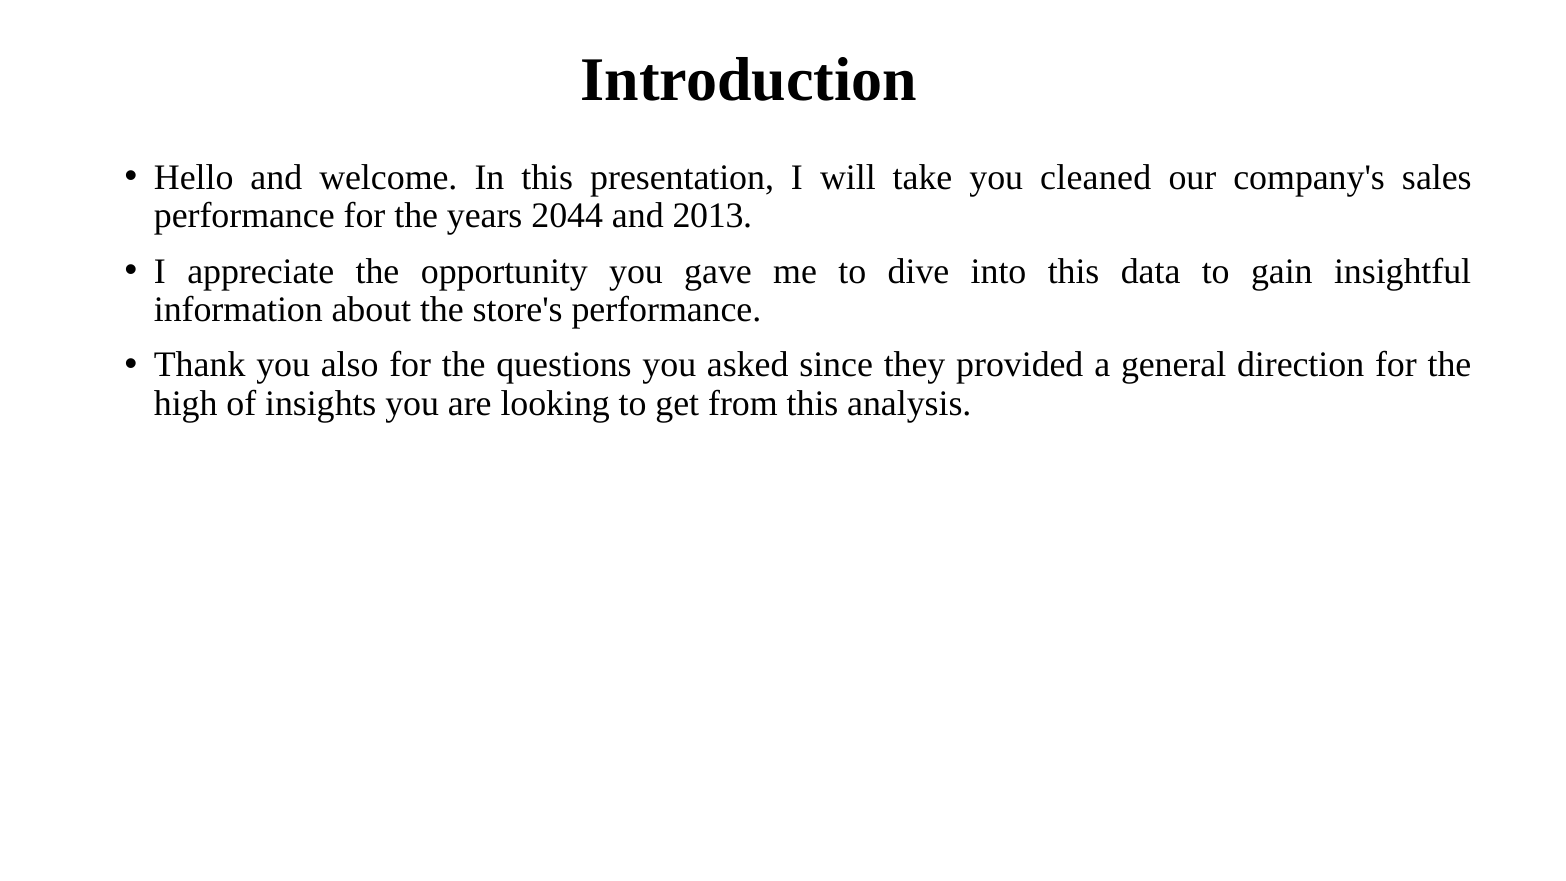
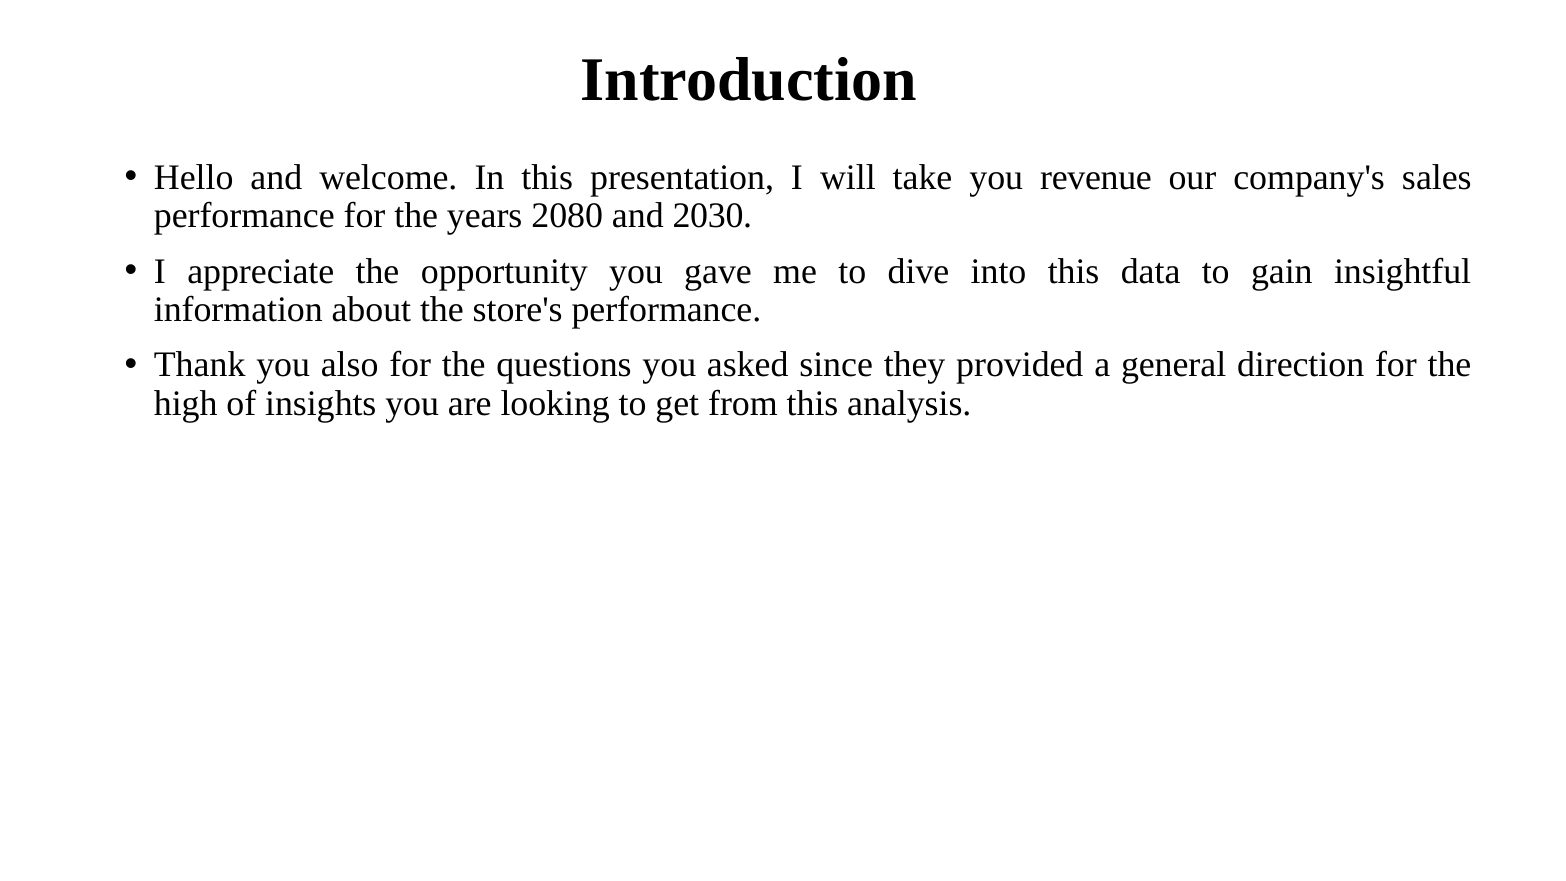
cleaned: cleaned -> revenue
2044: 2044 -> 2080
2013: 2013 -> 2030
